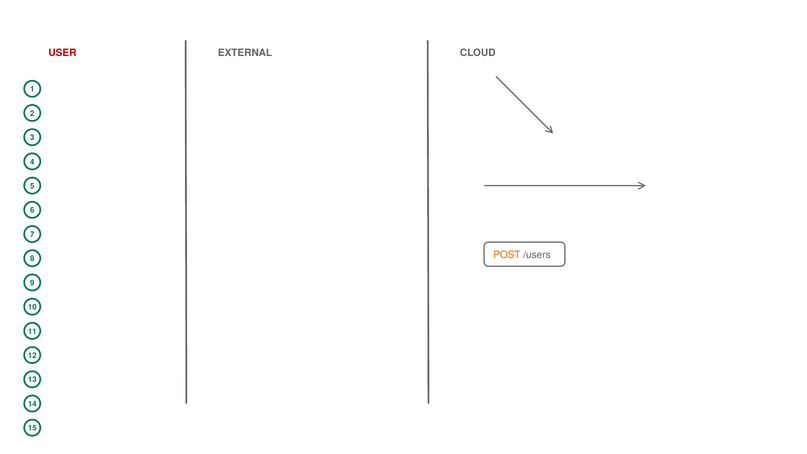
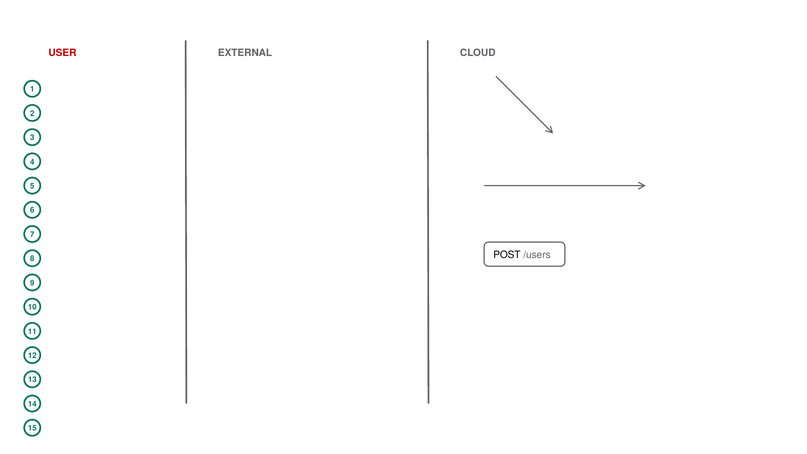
POST colour: orange -> black
